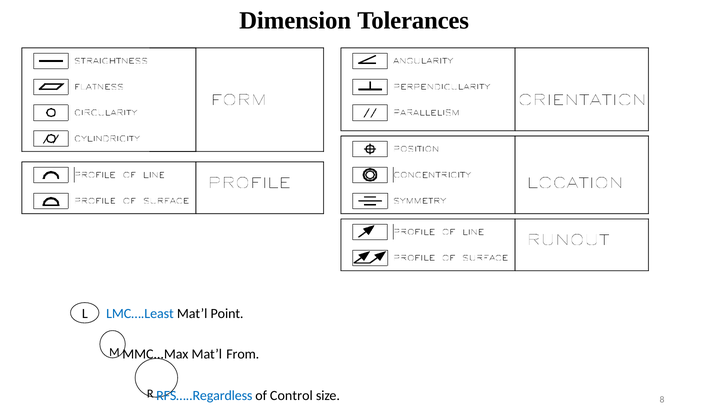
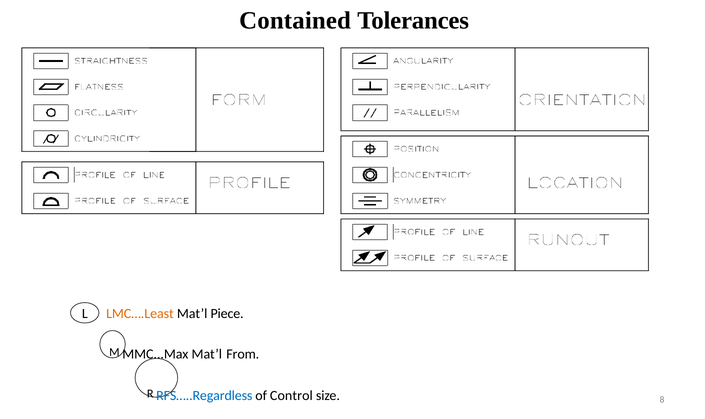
Dimension: Dimension -> Contained
LMC….Least colour: blue -> orange
Point: Point -> Piece
